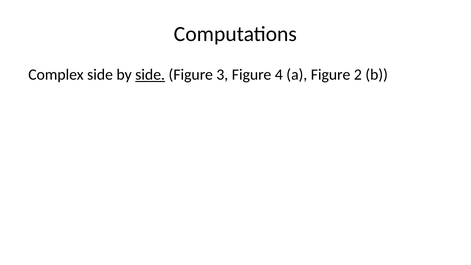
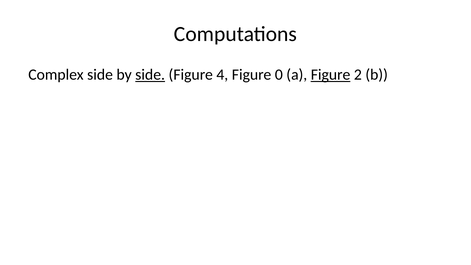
3: 3 -> 4
4: 4 -> 0
Figure at (331, 75) underline: none -> present
